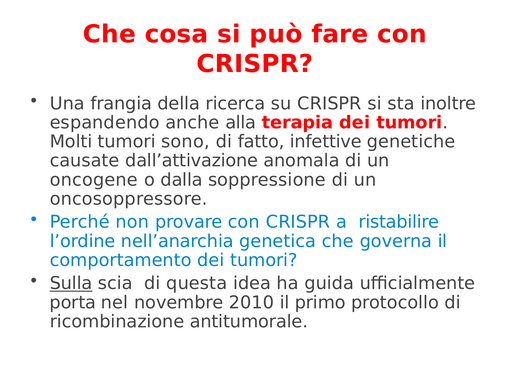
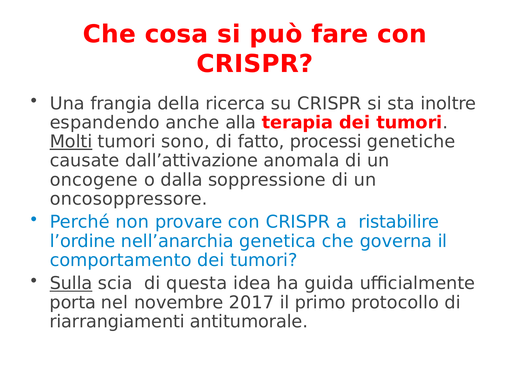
Molti underline: none -> present
infettive: infettive -> processi
2010: 2010 -> 2017
ricombinazione: ricombinazione -> riarrangiamenti
